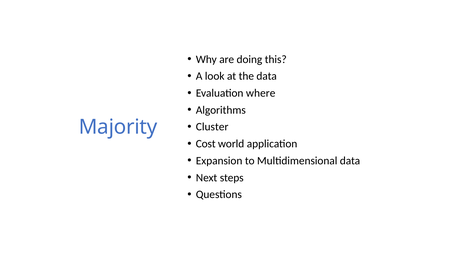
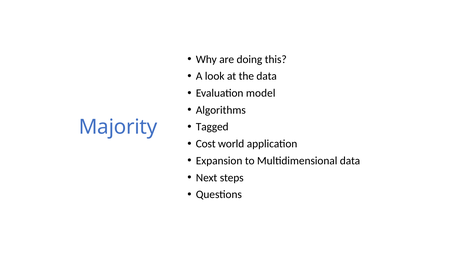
where: where -> model
Cluster: Cluster -> Tagged
